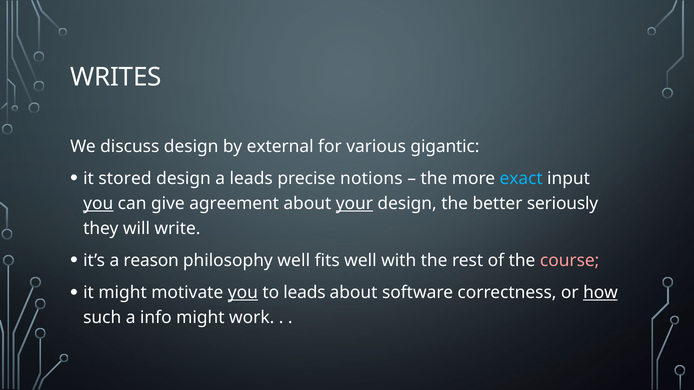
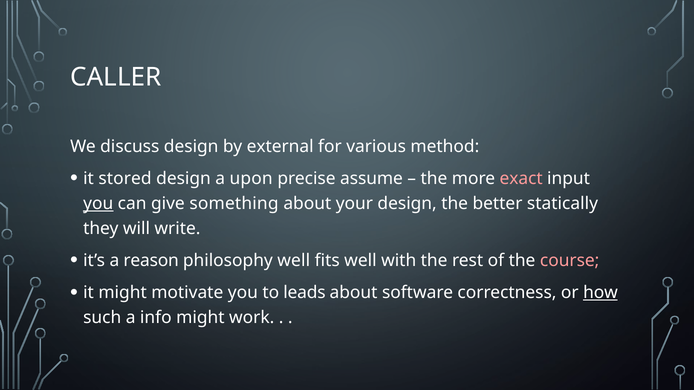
WRITES: WRITES -> CALLER
gigantic: gigantic -> method
a leads: leads -> upon
notions: notions -> assume
exact colour: light blue -> pink
agreement: agreement -> something
your underline: present -> none
seriously: seriously -> statically
you at (243, 293) underline: present -> none
